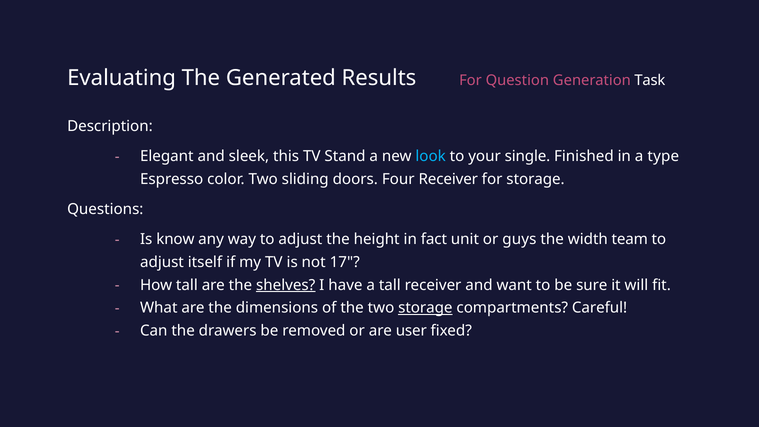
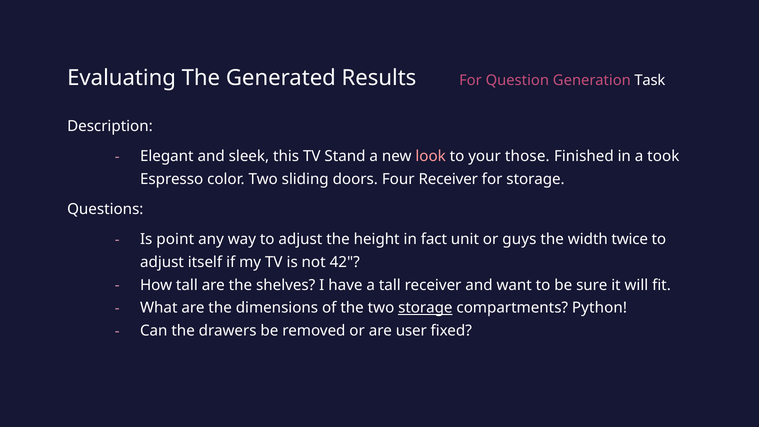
look colour: light blue -> pink
single: single -> those
type: type -> took
know: know -> point
team: team -> twice
17: 17 -> 42
shelves underline: present -> none
Careful: Careful -> Python
